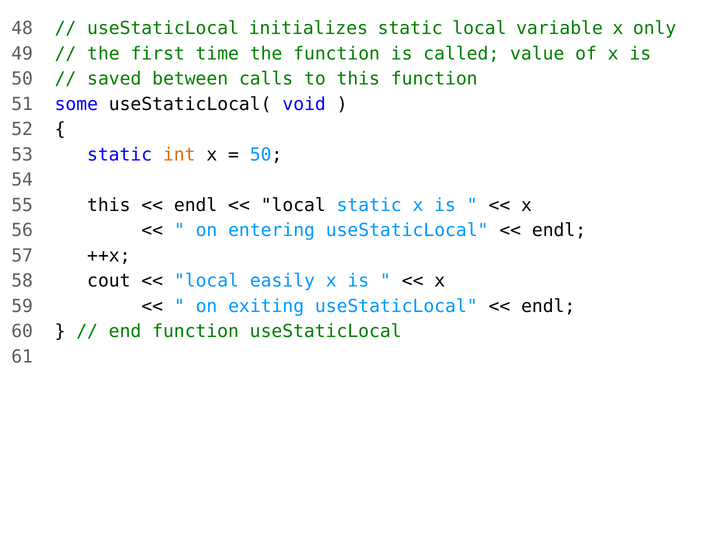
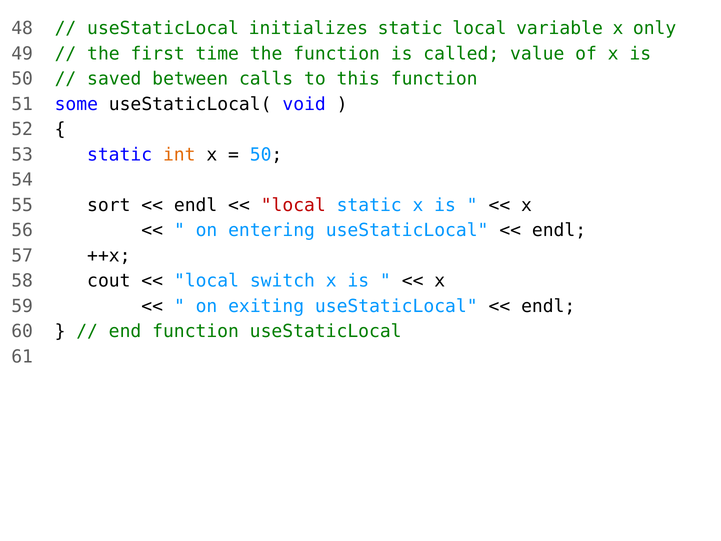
55 this: this -> sort
local at (293, 205) colour: black -> red
easily: easily -> switch
